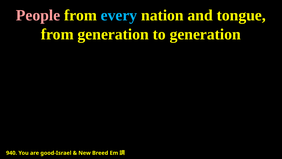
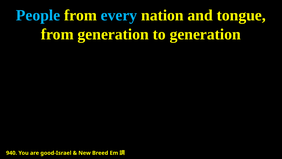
People colour: pink -> light blue
